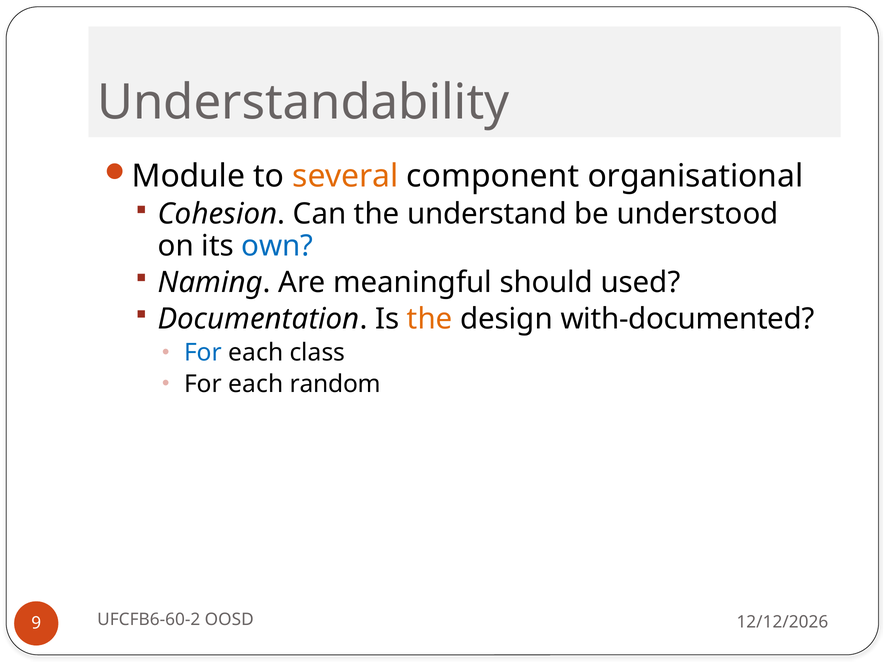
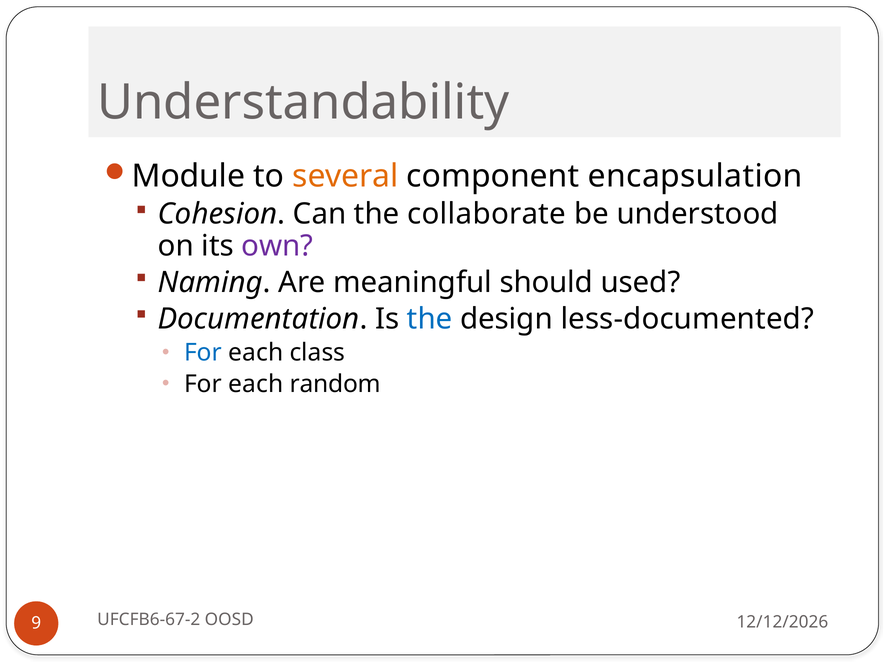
organisational: organisational -> encapsulation
understand: understand -> collaborate
own colour: blue -> purple
the at (430, 319) colour: orange -> blue
with-documented: with-documented -> less-documented
UFCFB6-60-2: UFCFB6-60-2 -> UFCFB6-67-2
